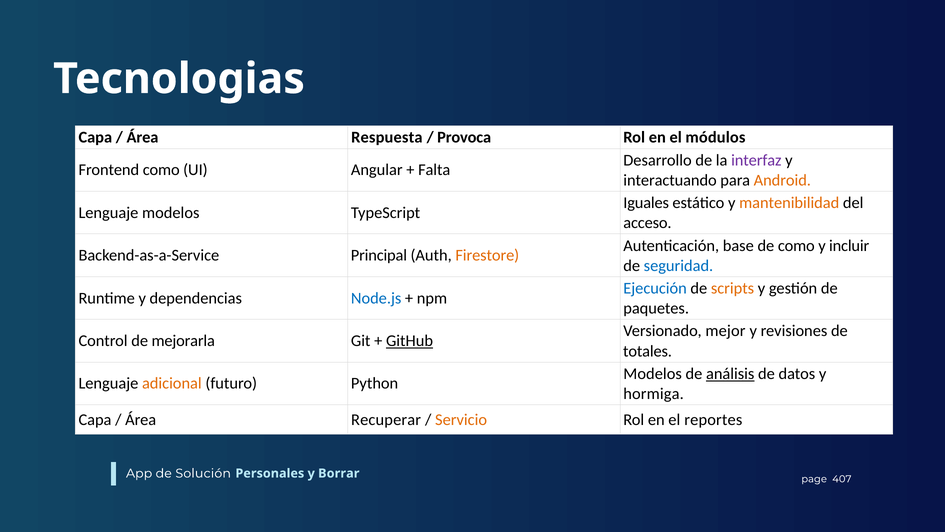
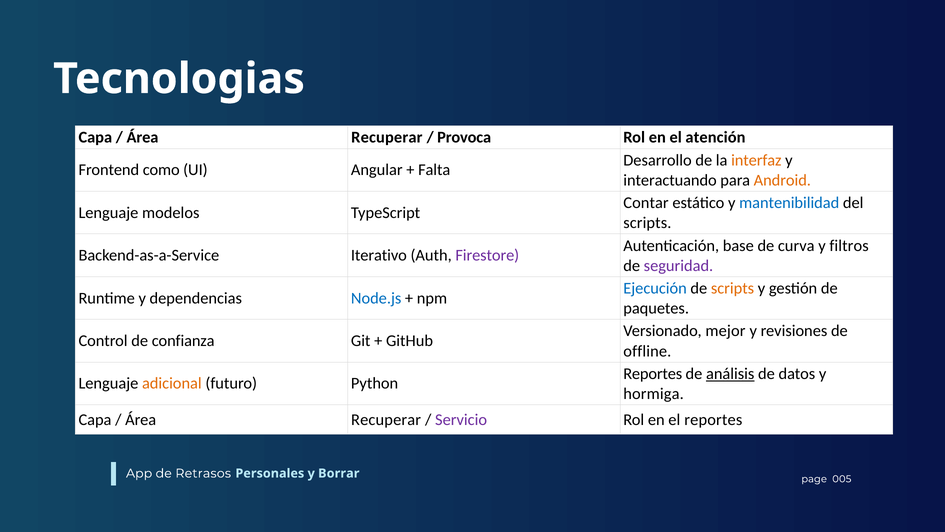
Respuesta at (387, 137): Respuesta -> Recuperar
módulos: módulos -> atención
interfaz colour: purple -> orange
Iguales: Iguales -> Contar
mantenibilidad colour: orange -> blue
acceso at (647, 223): acceso -> scripts
de como: como -> curva
incluir: incluir -> filtros
Principal: Principal -> Iterativo
Firestore colour: orange -> purple
seguridad colour: blue -> purple
mejorarla: mejorarla -> confianza
GitHub underline: present -> none
totales: totales -> offline
Modelos at (653, 373): Modelos -> Reportes
Servicio colour: orange -> purple
Solución: Solución -> Retrasos
407: 407 -> 005
